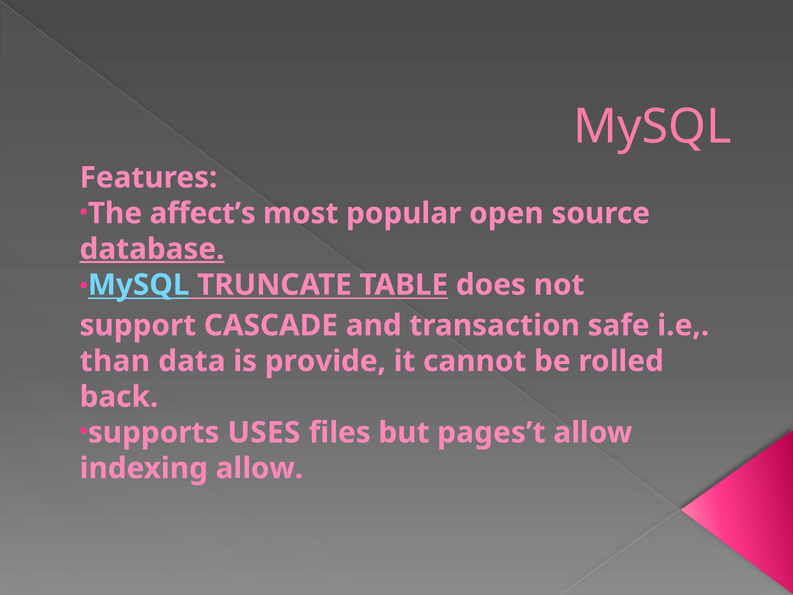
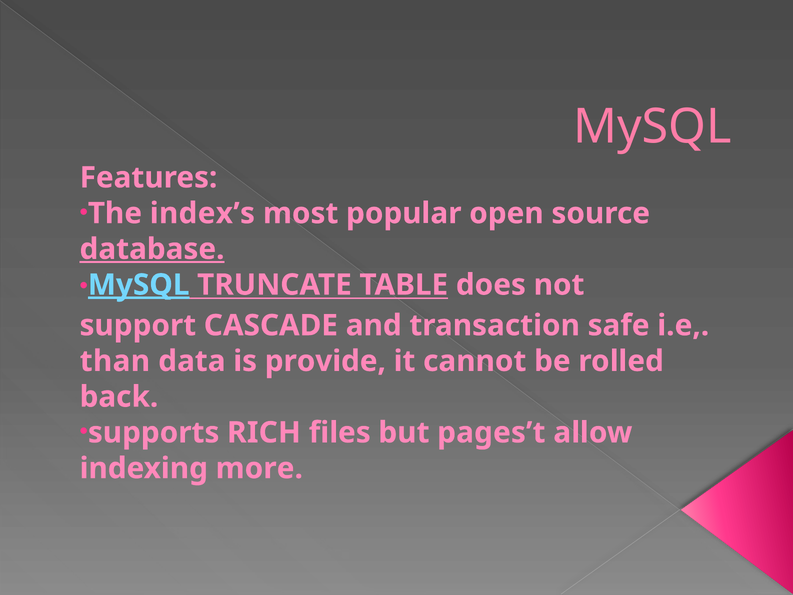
affect’s: affect’s -> index’s
MySQL at (139, 285) underline: none -> present
USES: USES -> RICH
indexing allow: allow -> more
